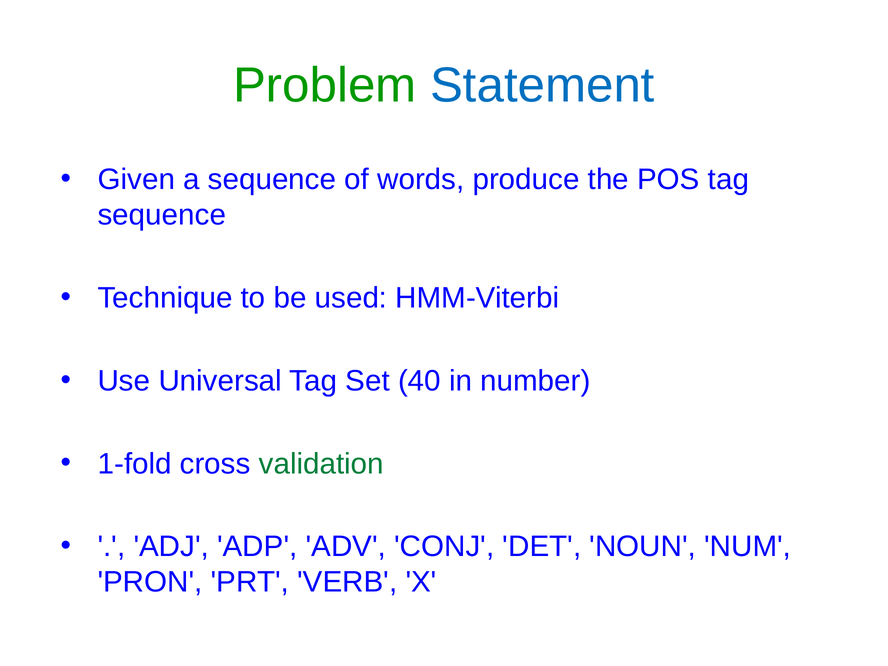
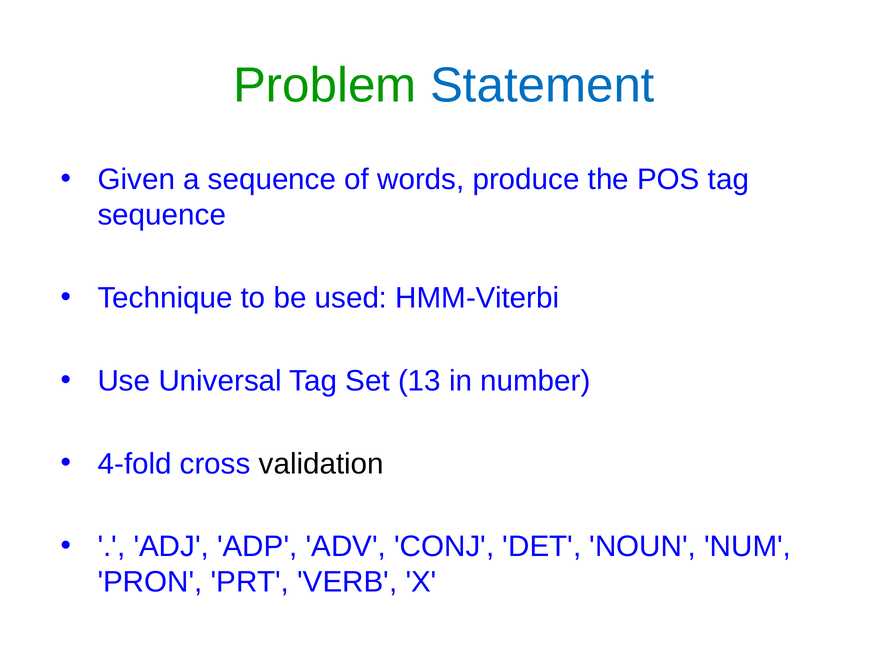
40: 40 -> 13
1-fold: 1-fold -> 4-fold
validation colour: green -> black
